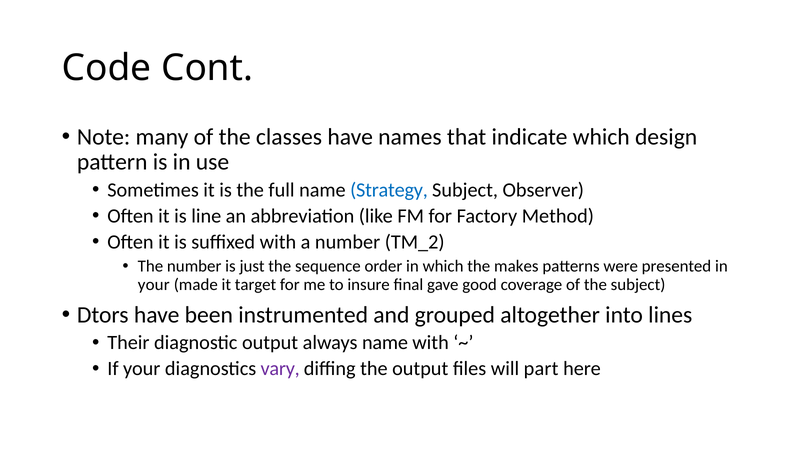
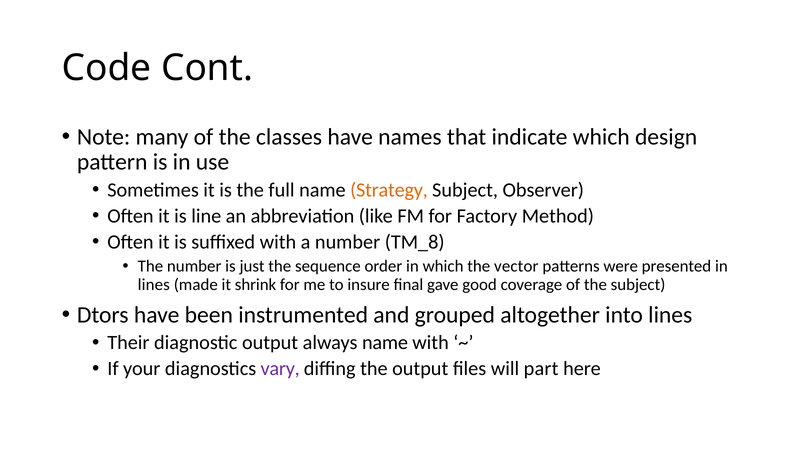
Strategy colour: blue -> orange
TM_2: TM_2 -> TM_8
makes: makes -> vector
your at (154, 285): your -> lines
target: target -> shrink
